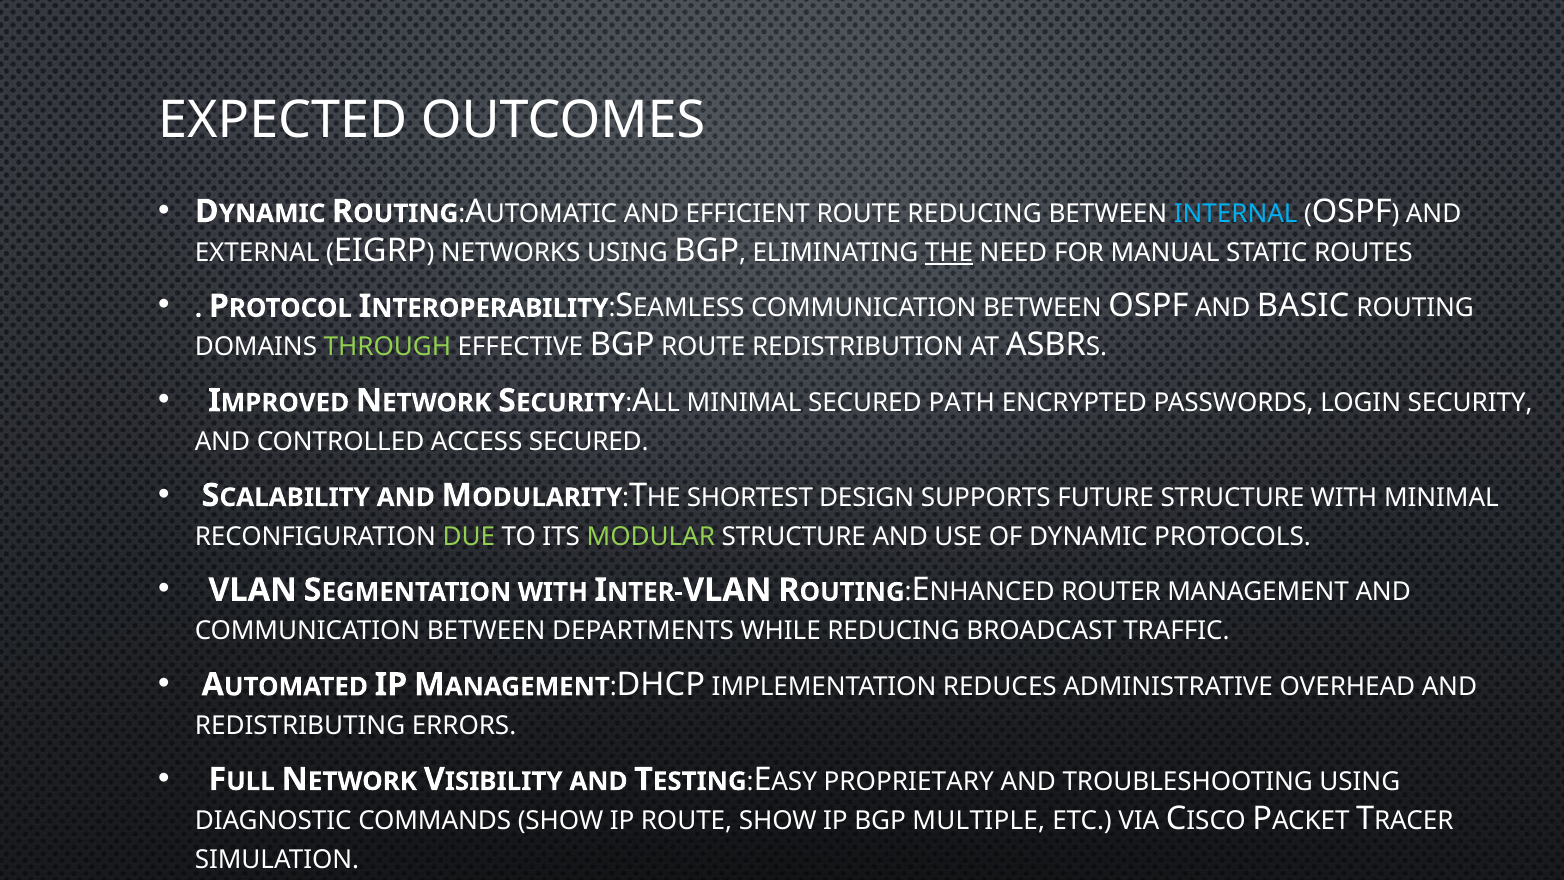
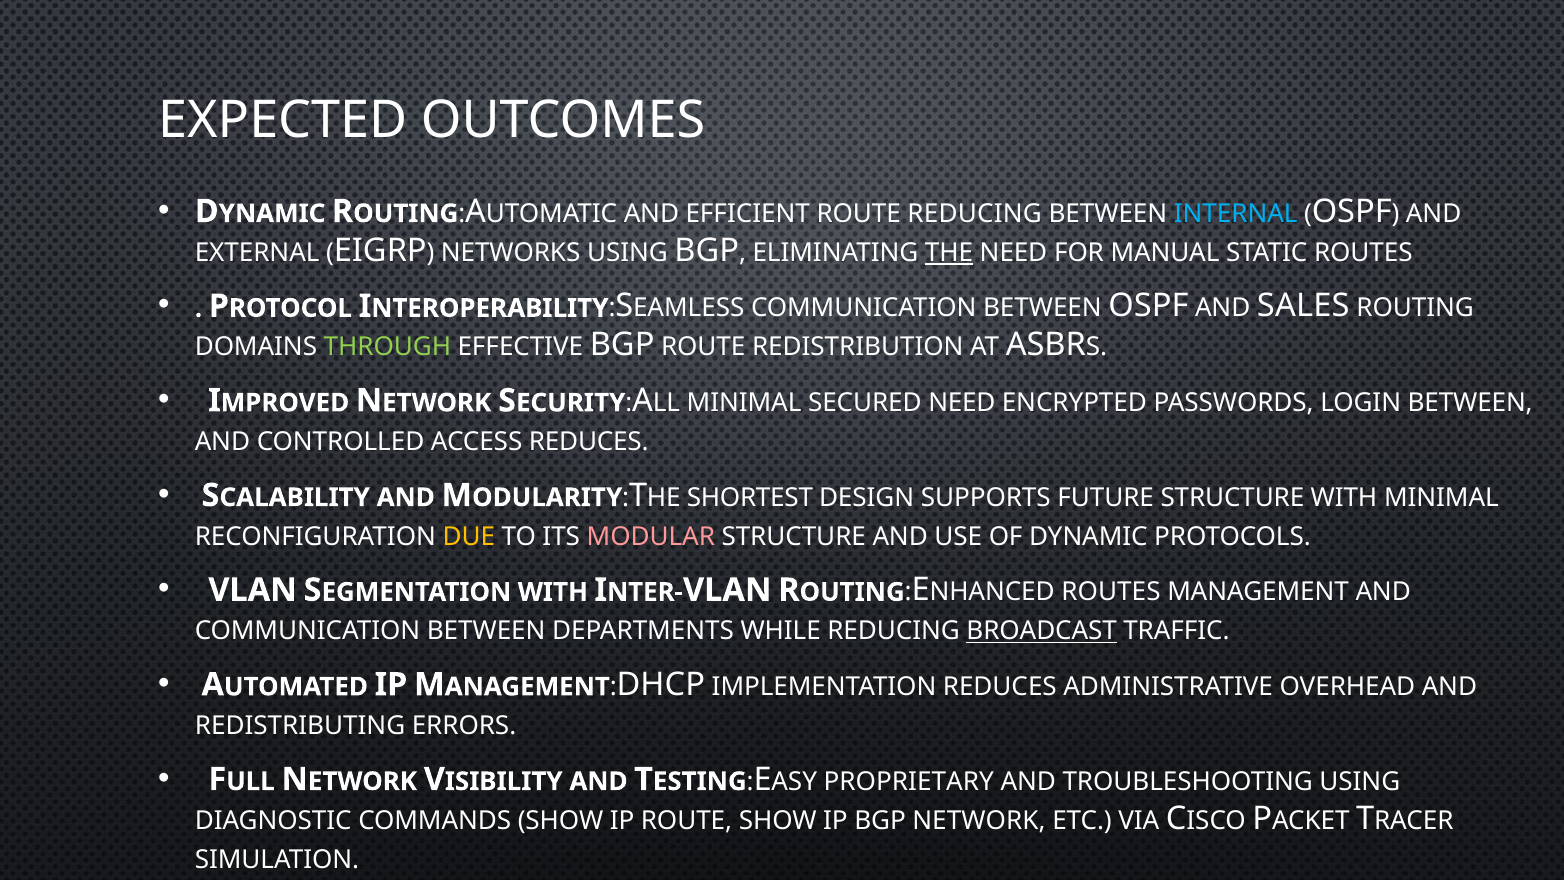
BASIC: BASIC -> SALES
SECURED PATH: PATH -> NEED
LOGIN SECURITY: SECURITY -> BETWEEN
ACCESS SECURED: SECURED -> REDUCES
DUE colour: light green -> yellow
MODULAR colour: light green -> pink
ROUTER at (1111, 592): ROUTER -> ROUTES
BROADCAST underline: none -> present
BGP MULTIPLE: MULTIPLE -> NETWORK
